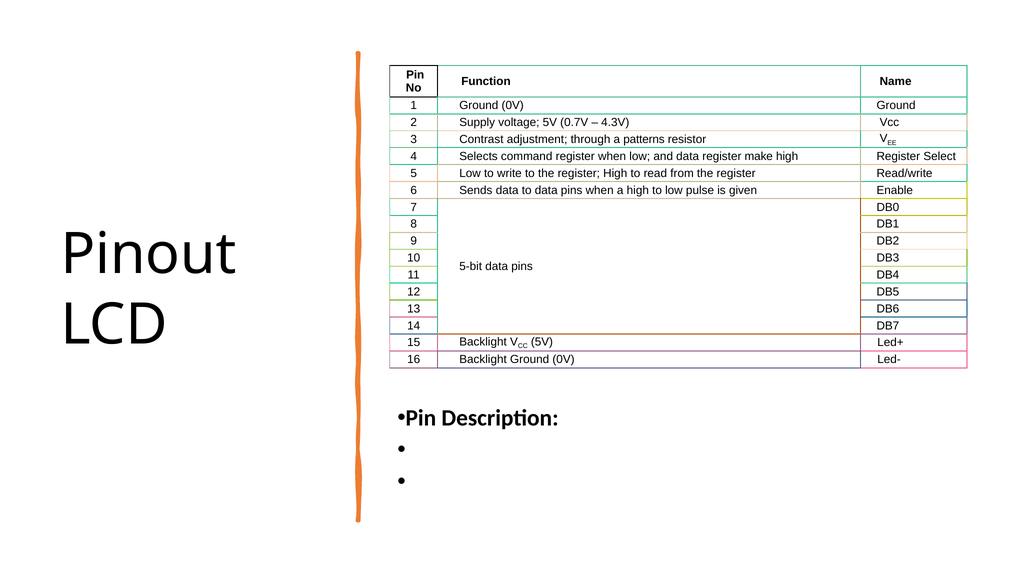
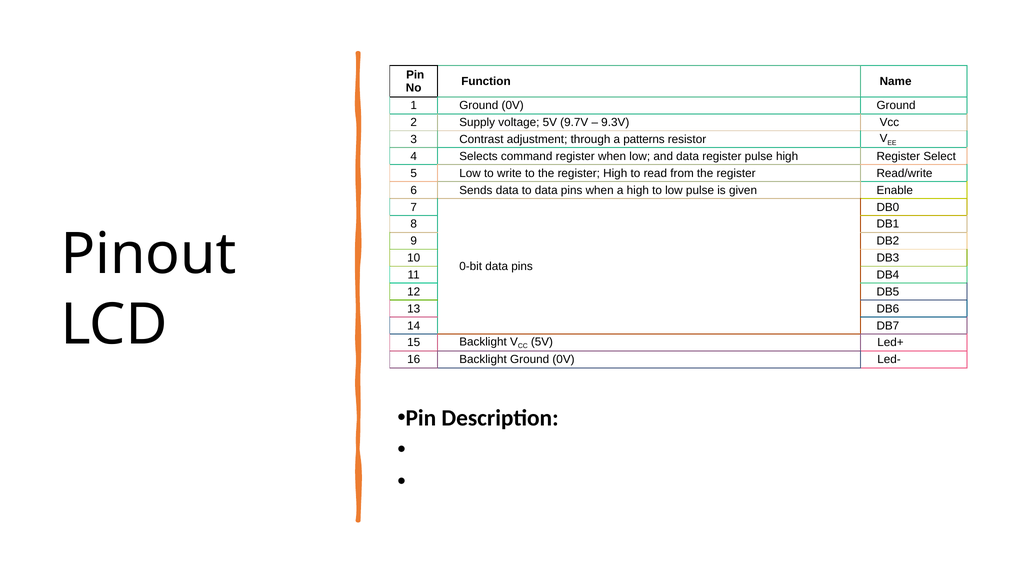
0.7V: 0.7V -> 9.7V
4.3V: 4.3V -> 9.3V
register make: make -> pulse
5-bit: 5-bit -> 0-bit
